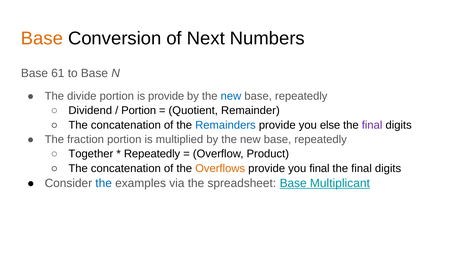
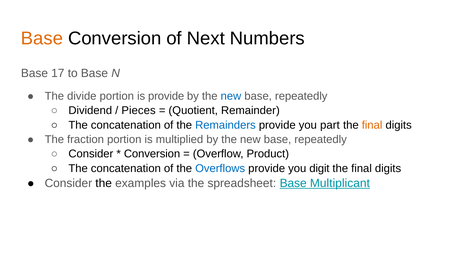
61: 61 -> 17
Portion at (139, 111): Portion -> Pieces
else: else -> part
final at (372, 125) colour: purple -> orange
Together at (91, 154): Together -> Consider
Repeatedly at (152, 154): Repeatedly -> Conversion
Overflows colour: orange -> blue
you final: final -> digit
the at (104, 183) colour: blue -> black
